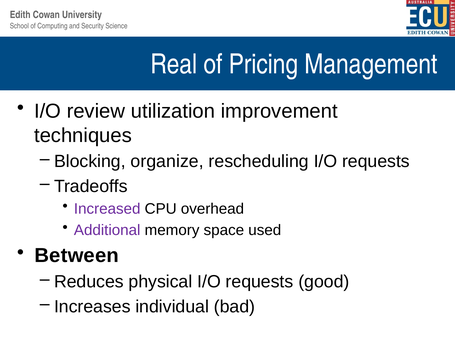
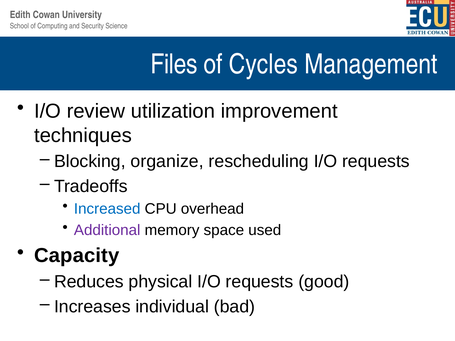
Real: Real -> Files
Pricing: Pricing -> Cycles
Increased colour: purple -> blue
Between: Between -> Capacity
